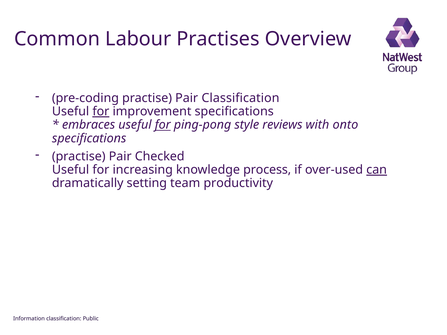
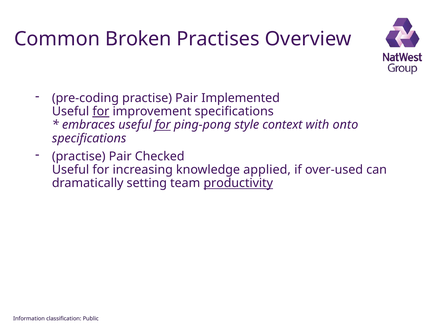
Labour: Labour -> Broken
Pair Classiﬁcation: Classiﬁcation -> Implemented
reviews: reviews -> context
process: process -> applied
can underline: present -> none
productivity underline: none -> present
